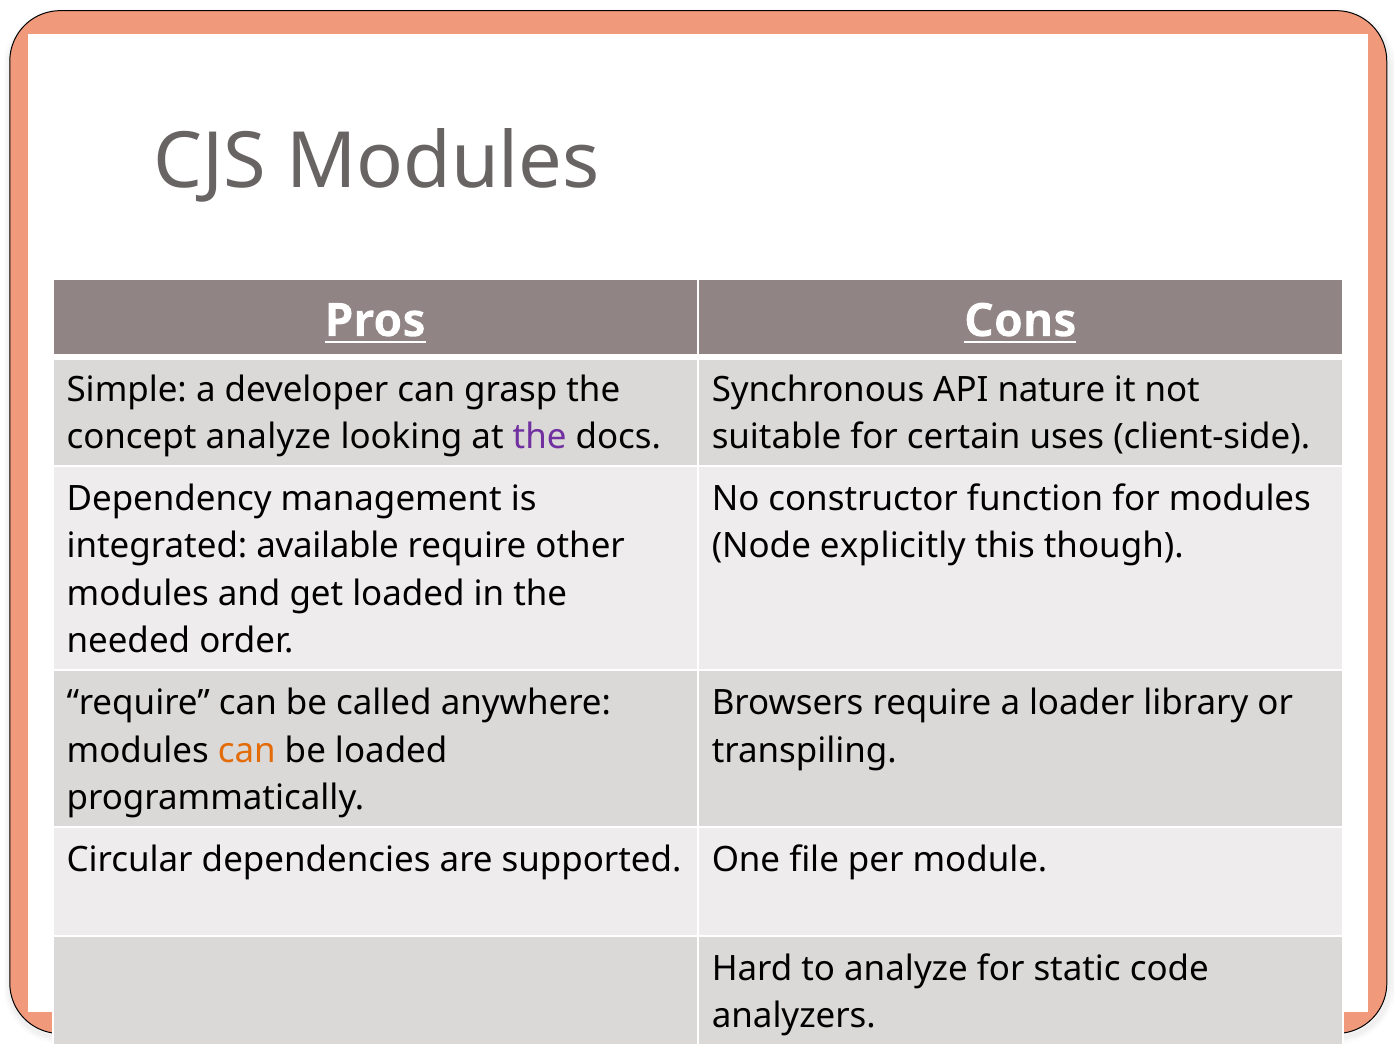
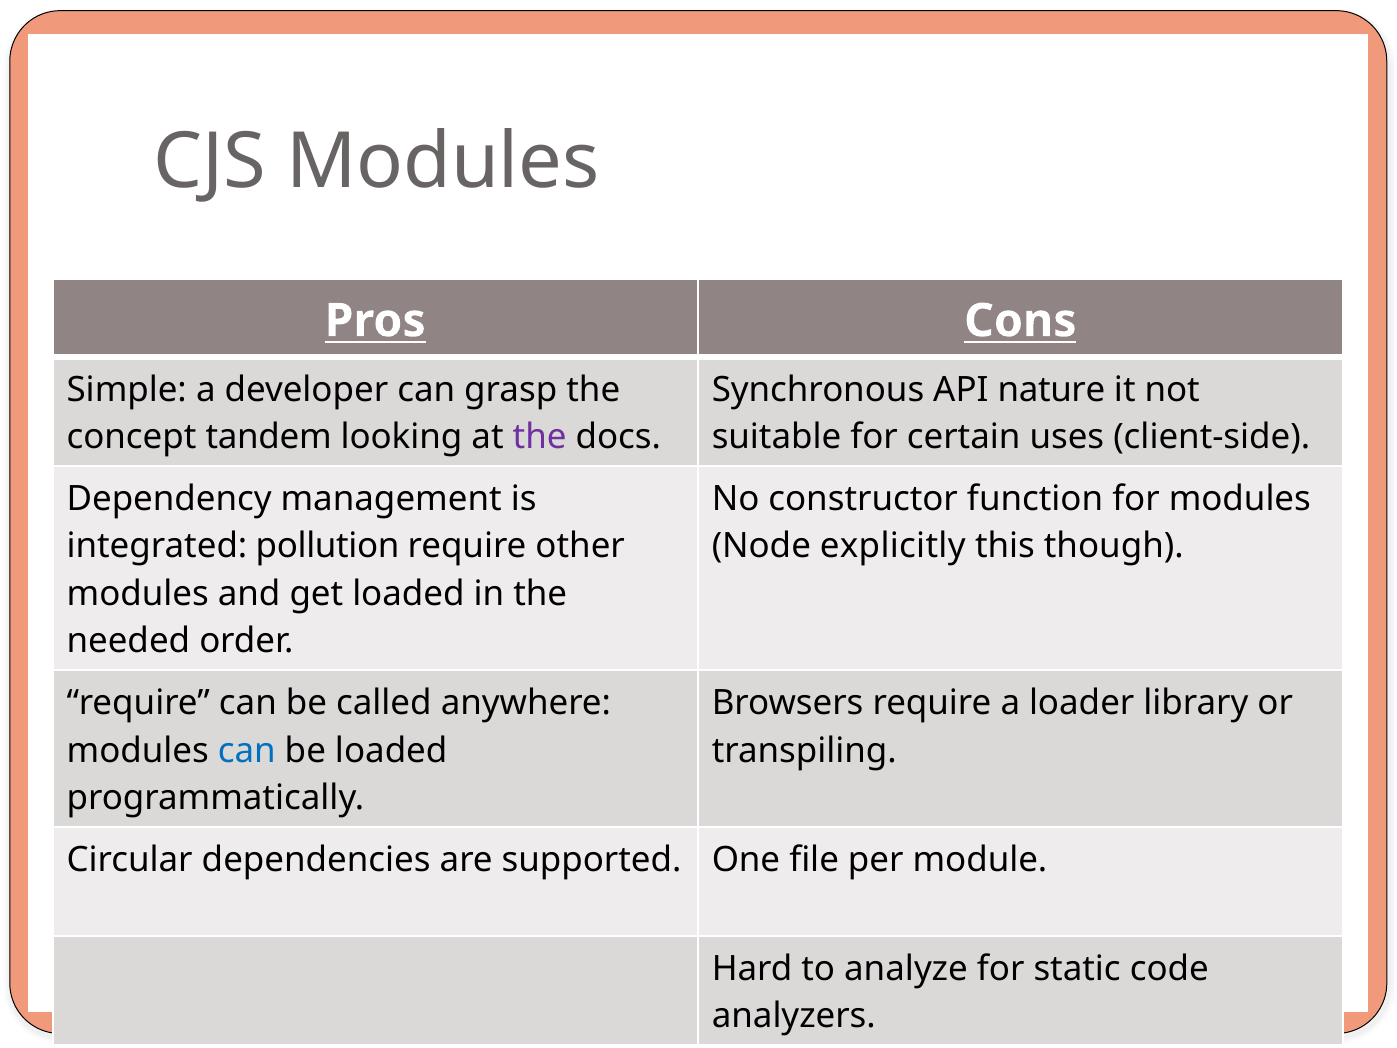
concept analyze: analyze -> tandem
available: available -> pollution
can at (247, 750) colour: orange -> blue
